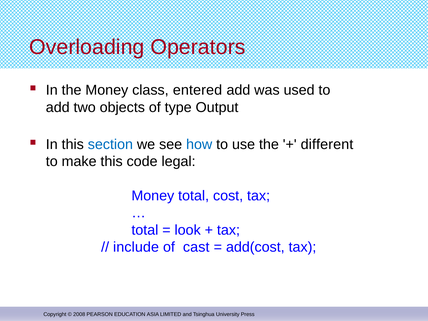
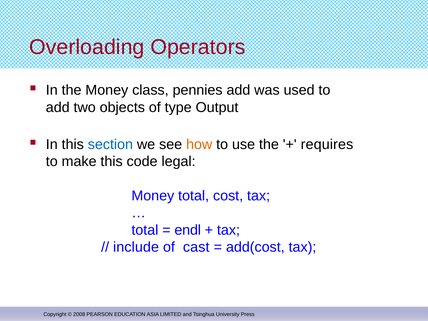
entered: entered -> pennies
how colour: blue -> orange
different: different -> requires
look: look -> endl
